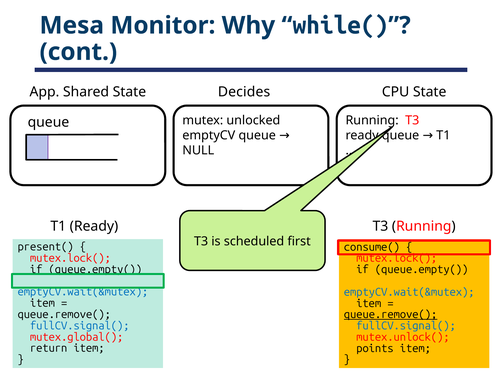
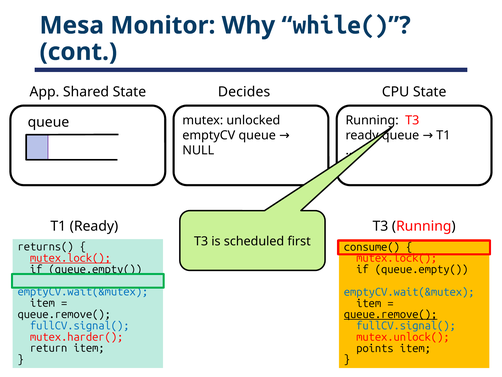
present(: present( -> returns(
mutex.lock( at (70, 258) underline: none -> present
mutex.global(: mutex.global( -> mutex.harder(
